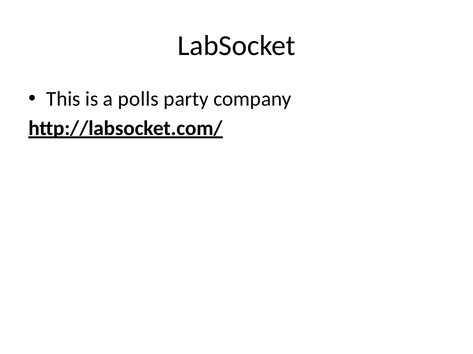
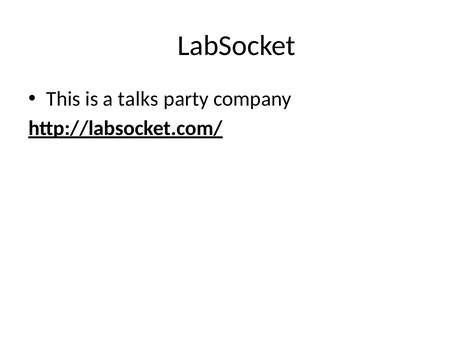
polls: polls -> talks
